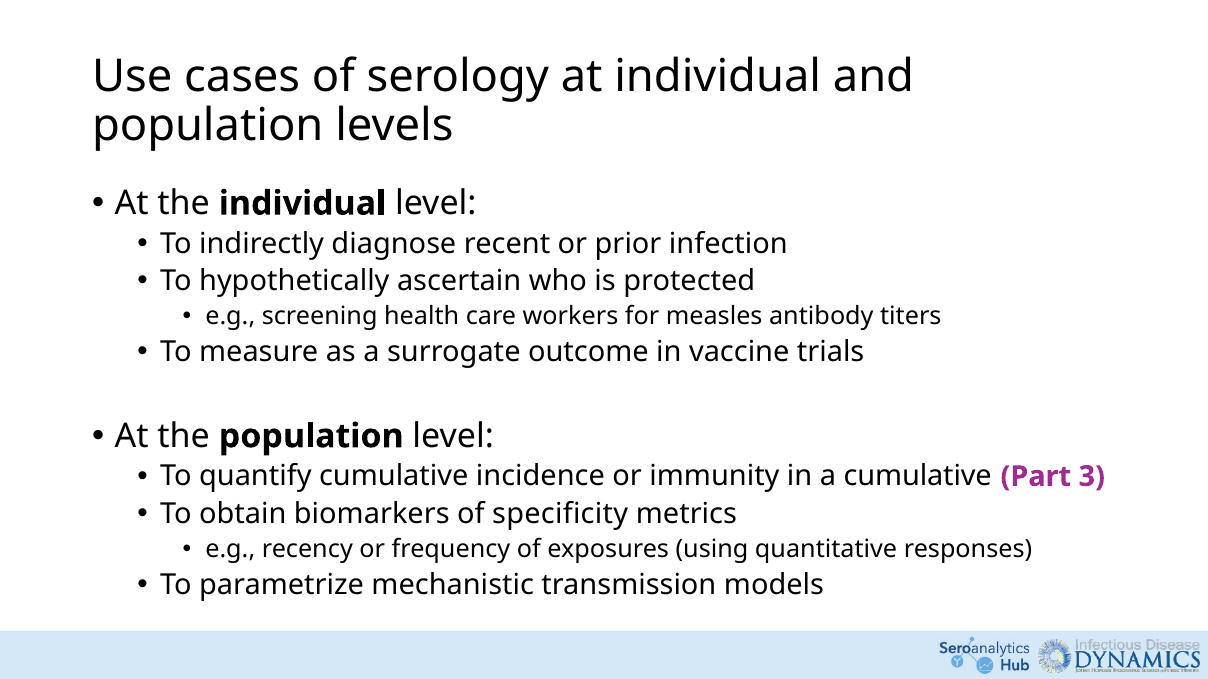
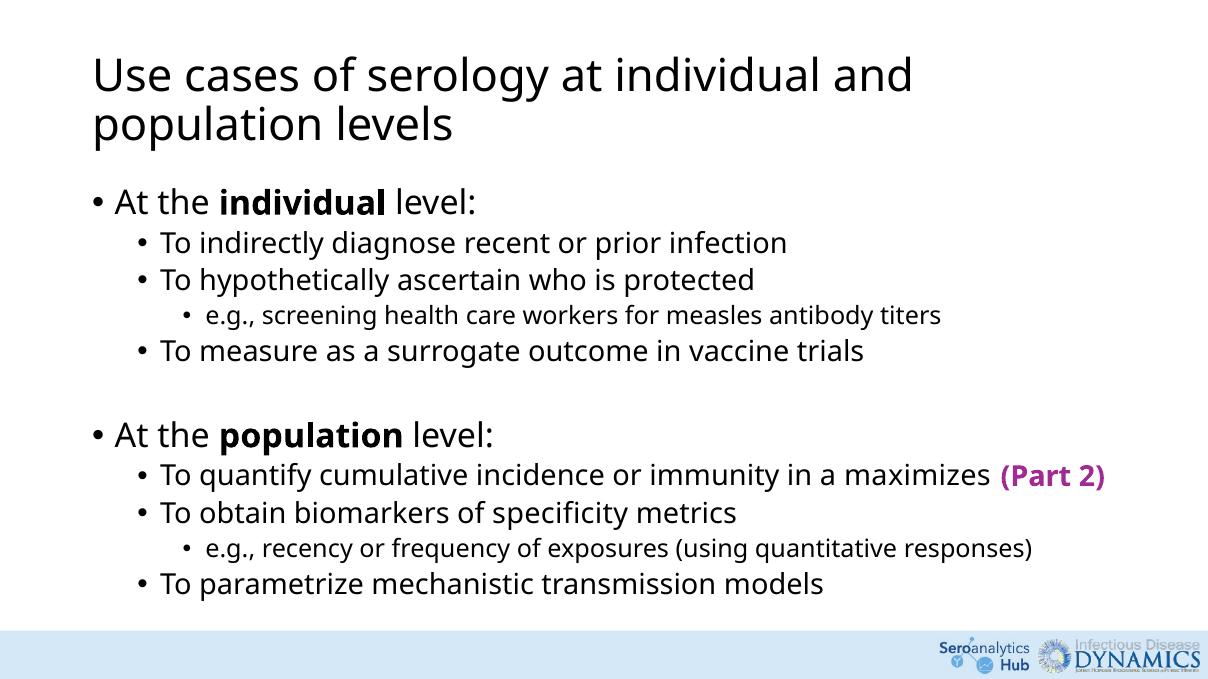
a cumulative: cumulative -> maximizes
3: 3 -> 2
